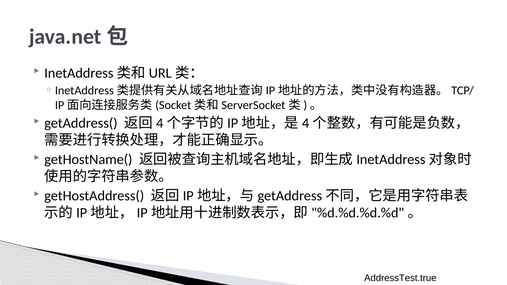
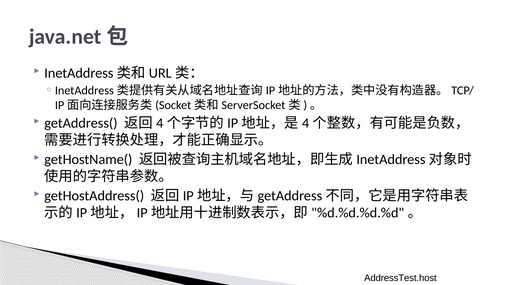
AddressTest.true: AddressTest.true -> AddressTest.host
